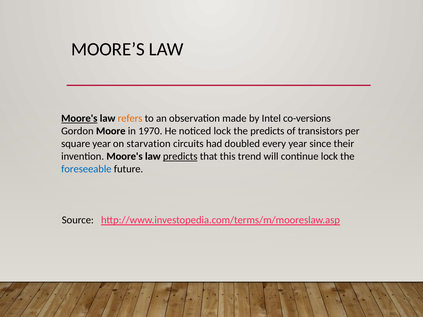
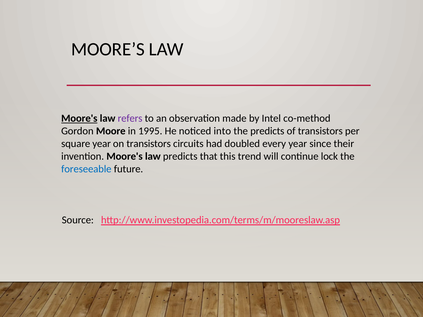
refers colour: orange -> purple
co-versions: co-versions -> co-method
1970: 1970 -> 1995
noticed lock: lock -> into
on starvation: starvation -> transistors
predicts at (180, 157) underline: present -> none
